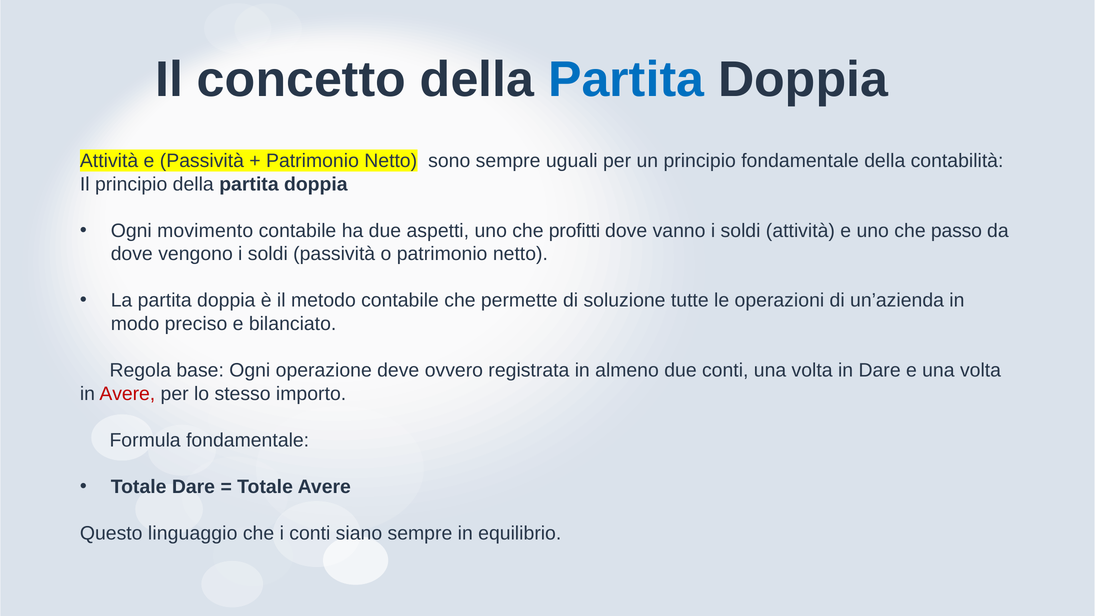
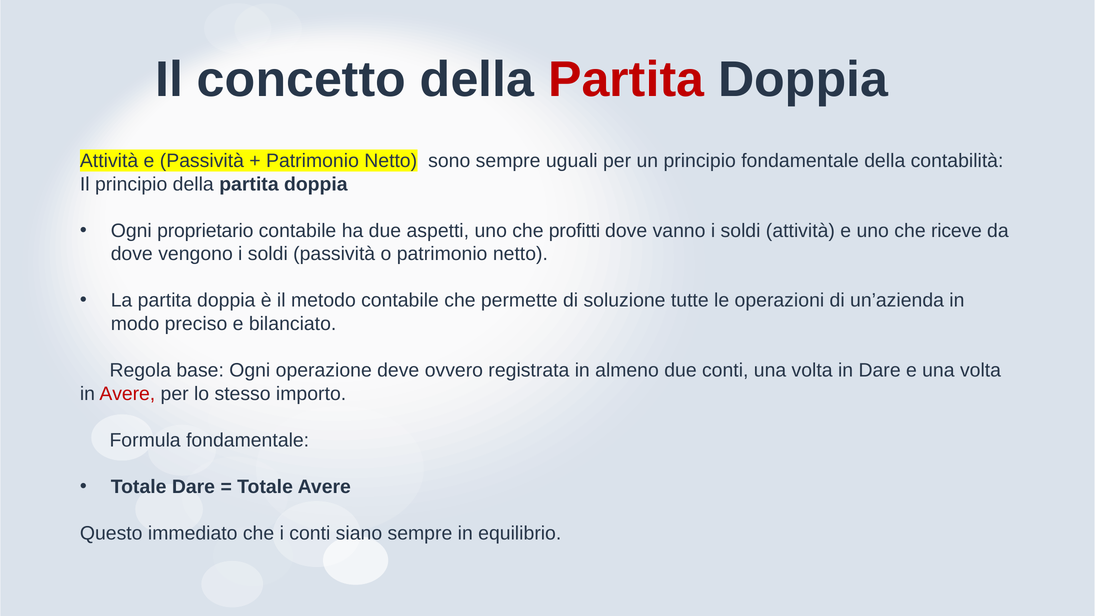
Partita at (626, 79) colour: blue -> red
movimento: movimento -> proprietario
passo: passo -> riceve
linguaggio: linguaggio -> immediato
